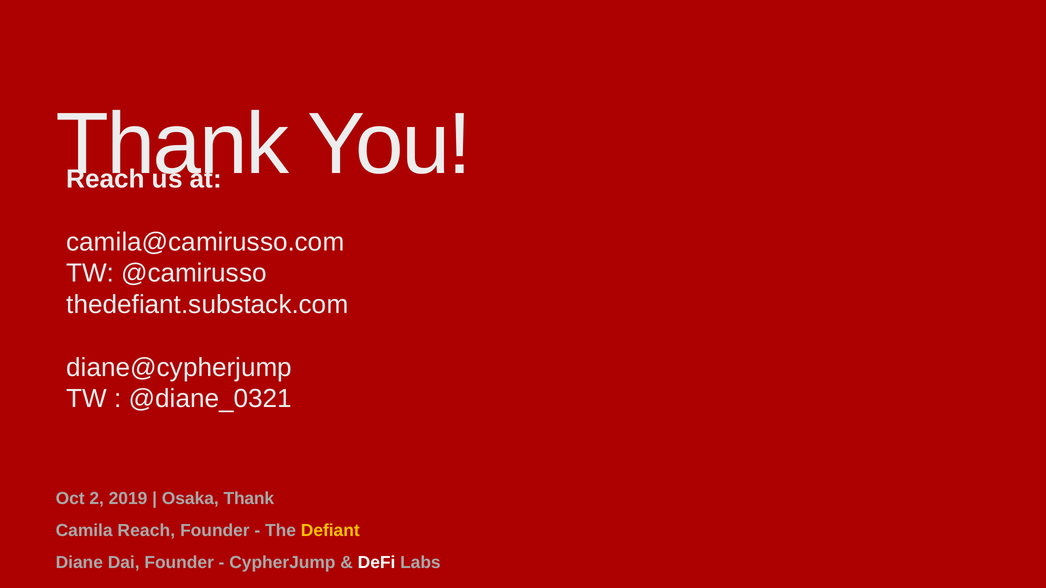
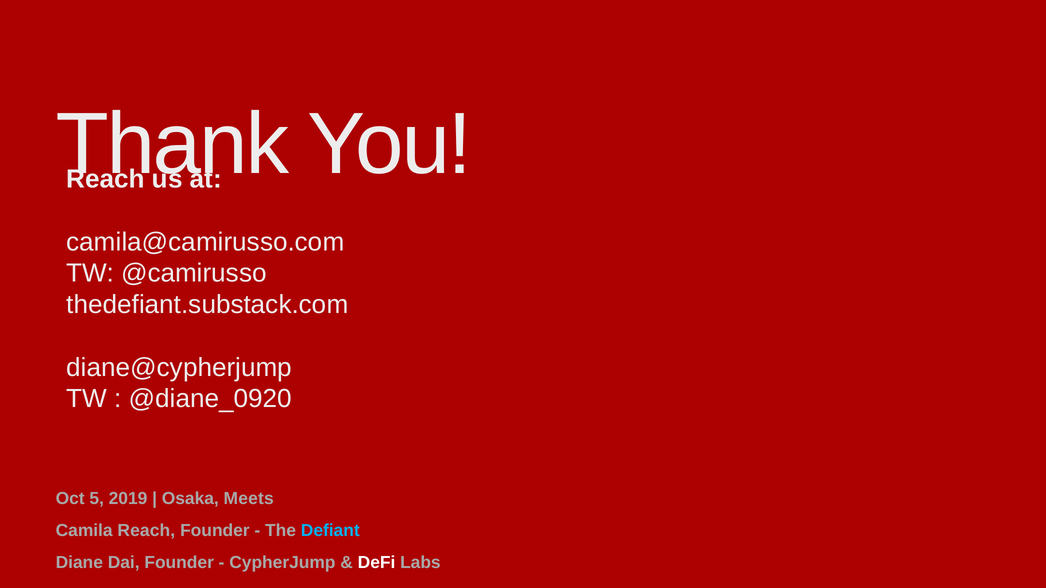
@diane_0321: @diane_0321 -> @diane_0920
2: 2 -> 5
Osaka Thank: Thank -> Meets
Defiant colour: yellow -> light blue
